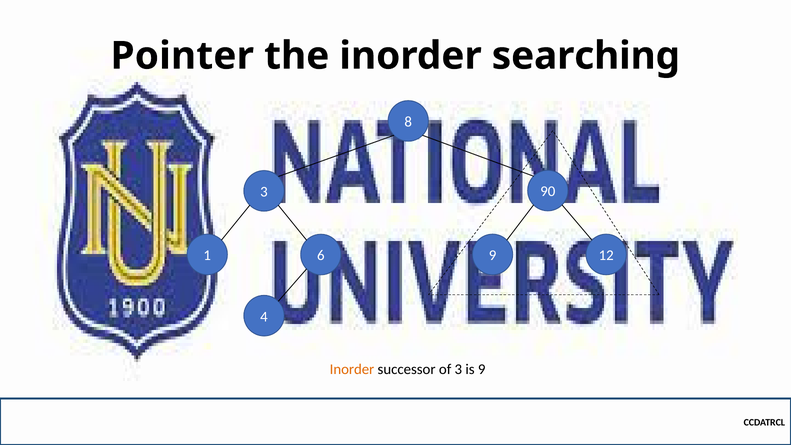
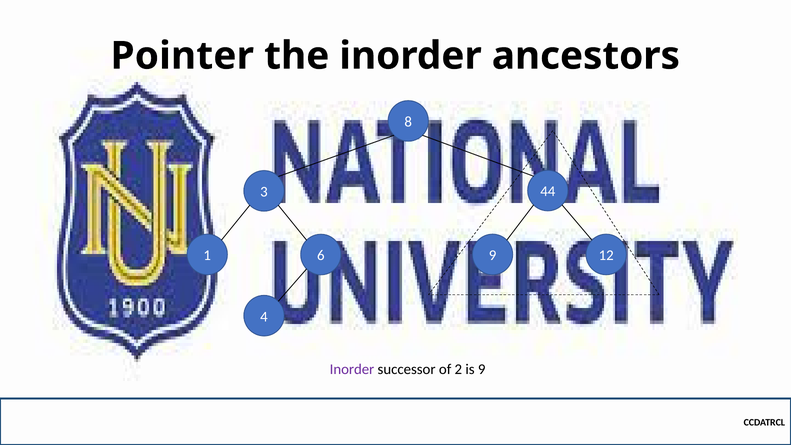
searching: searching -> ancestors
90: 90 -> 44
Inorder at (352, 369) colour: orange -> purple
of 3: 3 -> 2
